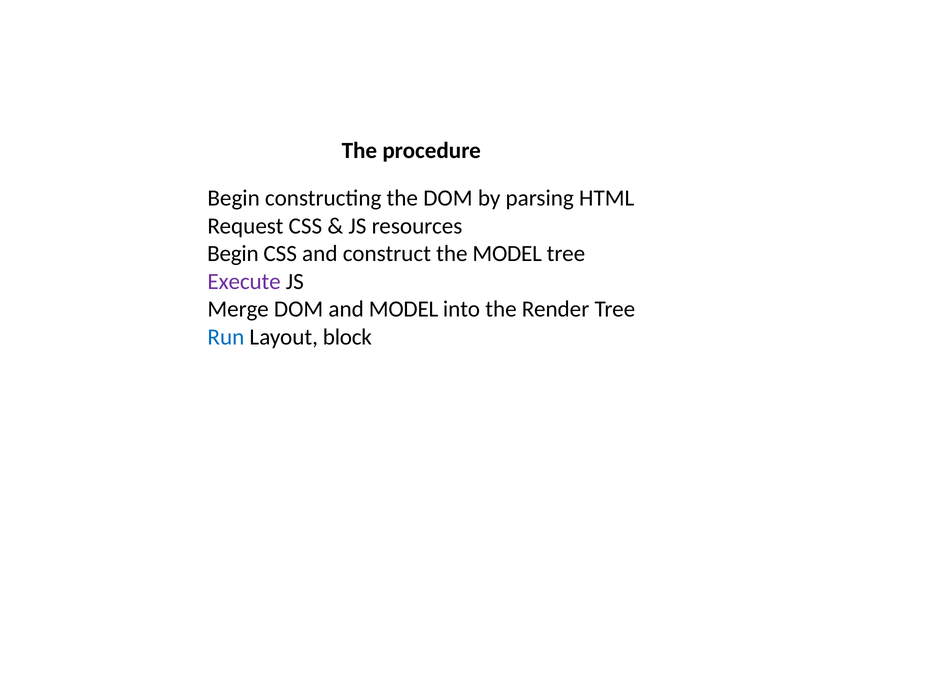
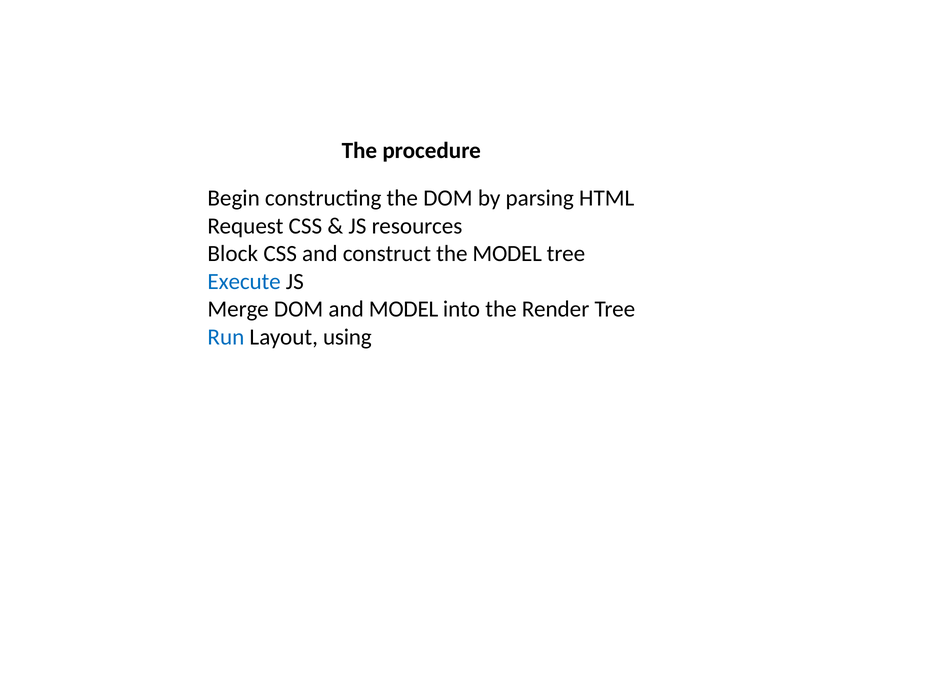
Begin at (233, 254): Begin -> Block
Execute colour: purple -> blue
block: block -> using
